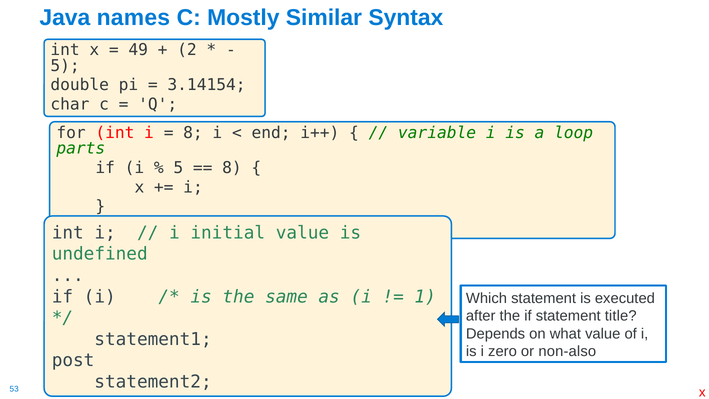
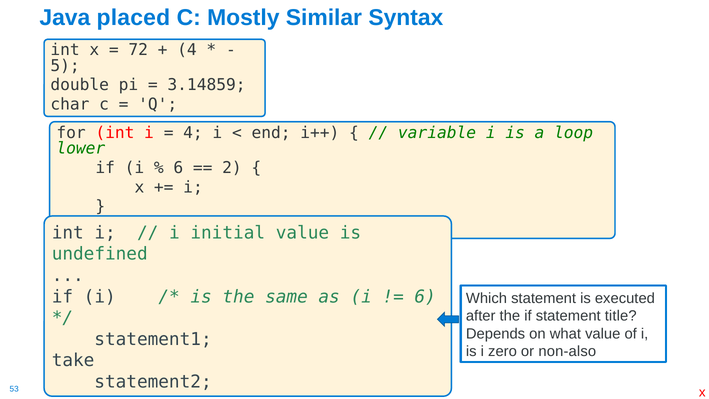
names: names -> placed
49: 49 -> 72
2 at (187, 50): 2 -> 4
3.14154: 3.14154 -> 3.14859
8 at (193, 133): 8 -> 4
parts: parts -> lower
5 at (178, 168): 5 -> 6
8 at (232, 168): 8 -> 2
1 at (425, 297): 1 -> 6
post: post -> take
